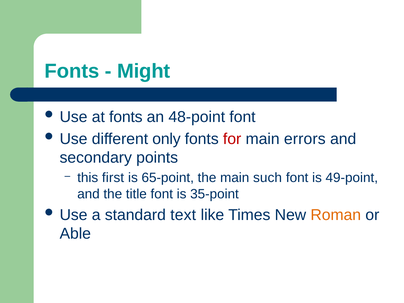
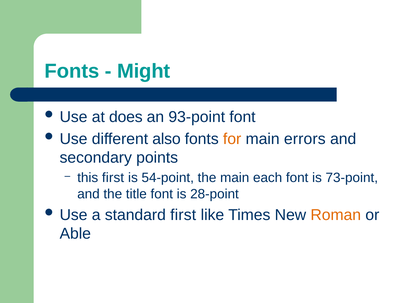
at fonts: fonts -> does
48-point: 48-point -> 93-point
only: only -> also
for colour: red -> orange
65-point: 65-point -> 54-point
such: such -> each
49-point: 49-point -> 73-point
35-point: 35-point -> 28-point
standard text: text -> first
